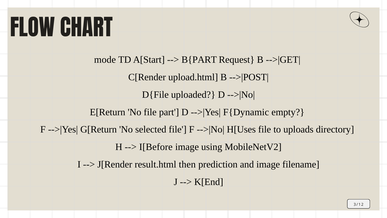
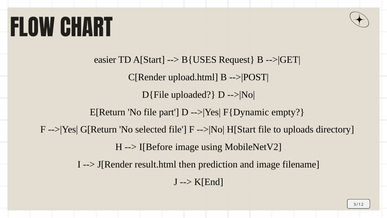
mode: mode -> easier
B{PART: B{PART -> B{USES
H[Uses: H[Uses -> H[Start
